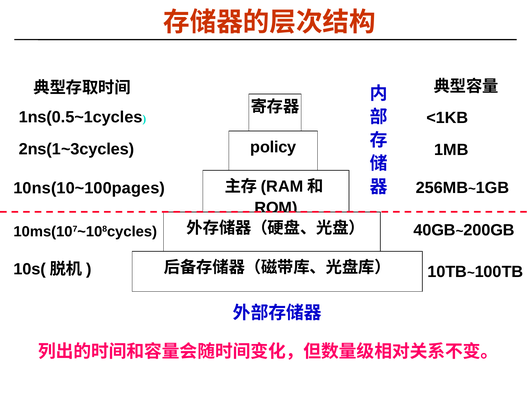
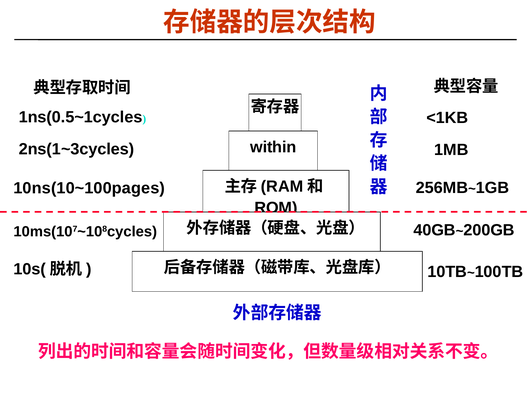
policy: policy -> within
